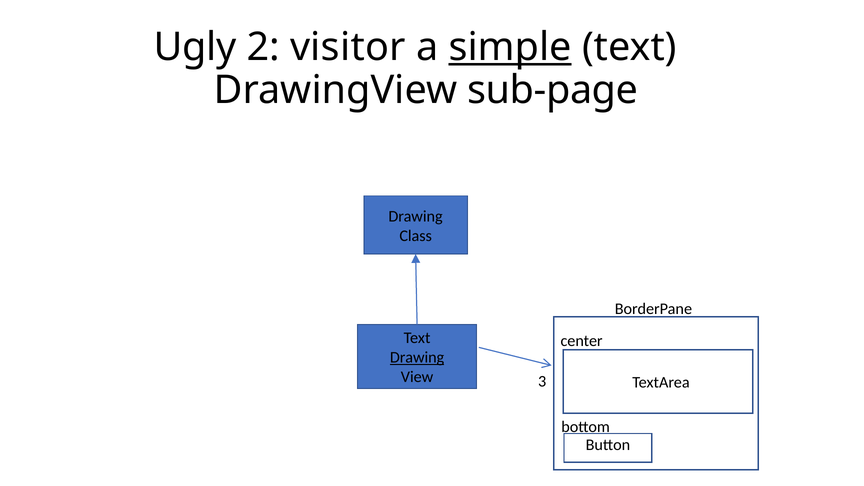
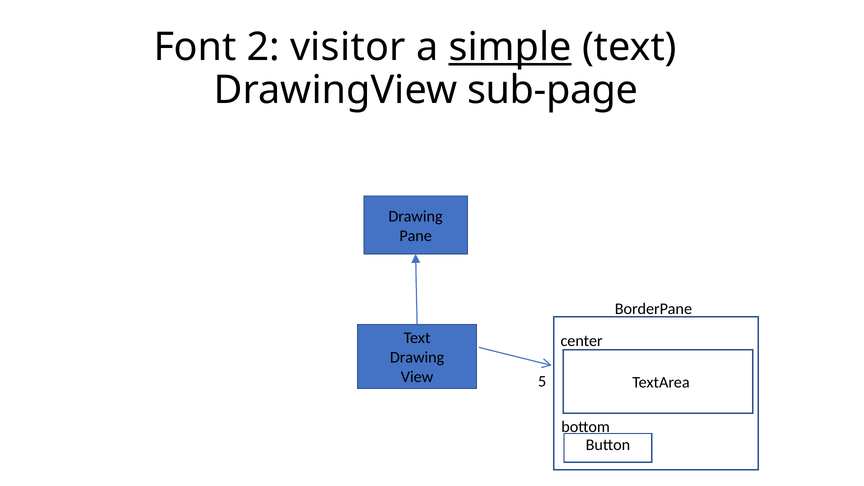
Ugly: Ugly -> Font
Class: Class -> Pane
Drawing at (417, 358) underline: present -> none
3: 3 -> 5
